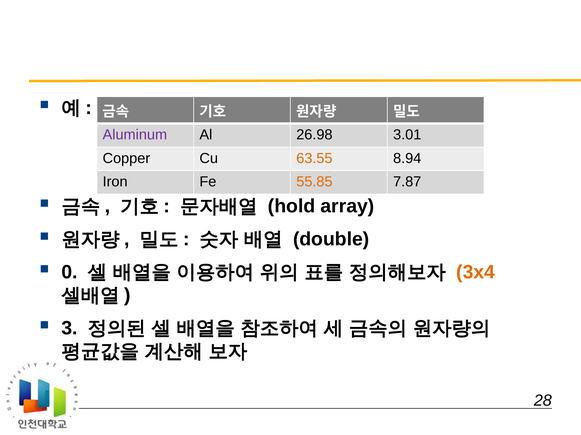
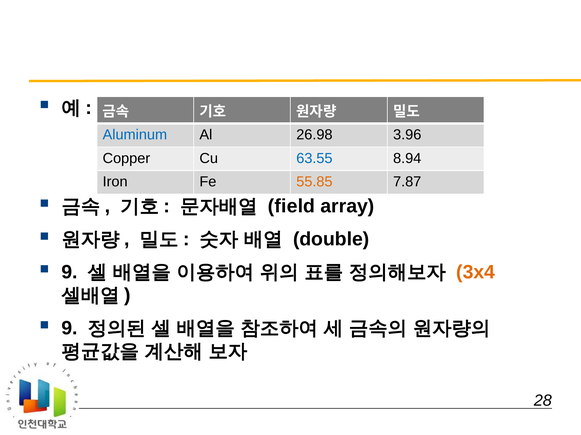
Aluminum colour: purple -> blue
3.01: 3.01 -> 3.96
63.55 colour: orange -> blue
hold: hold -> field
0 at (70, 272): 0 -> 9
3 at (70, 329): 3 -> 9
